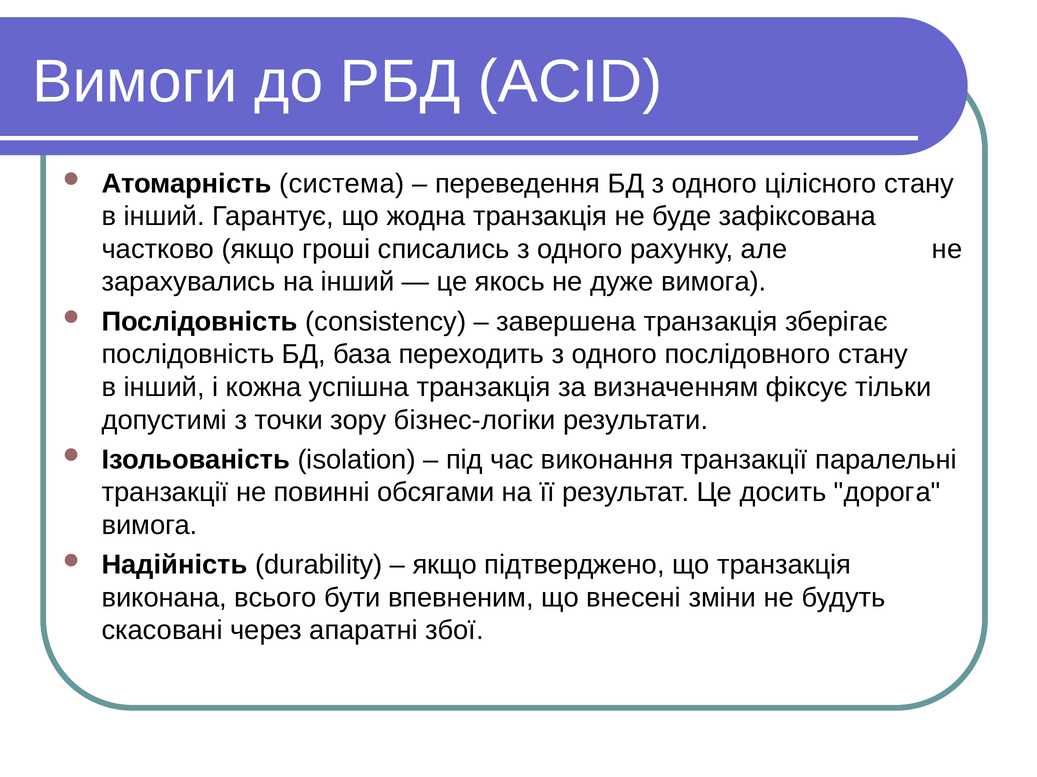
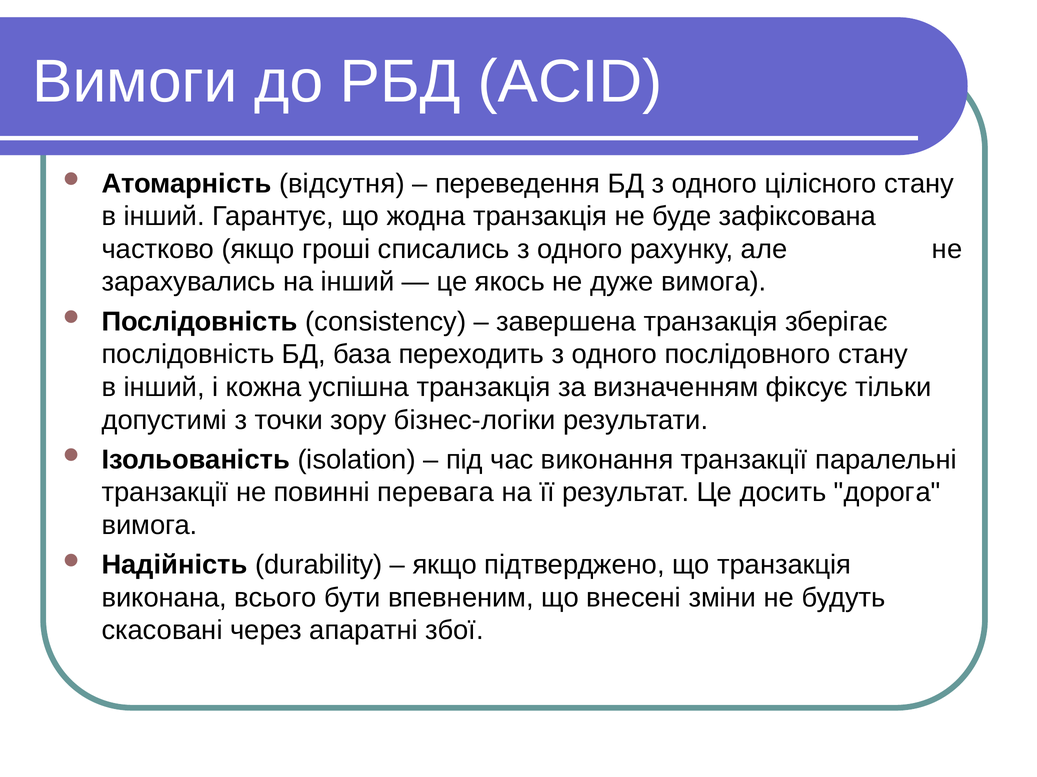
система: система -> відсутня
обсягами: обсягами -> перевага
